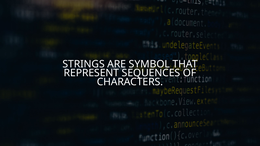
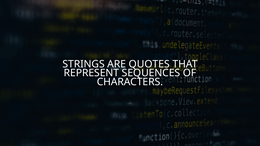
SYMBOL: SYMBOL -> QUOTES
